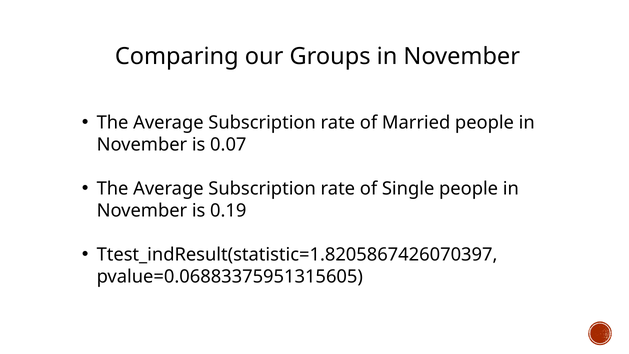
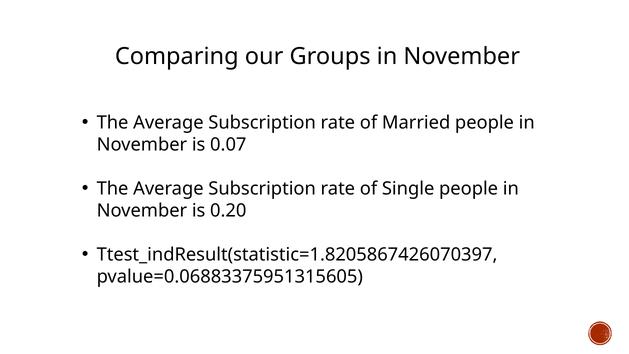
0.19: 0.19 -> 0.20
